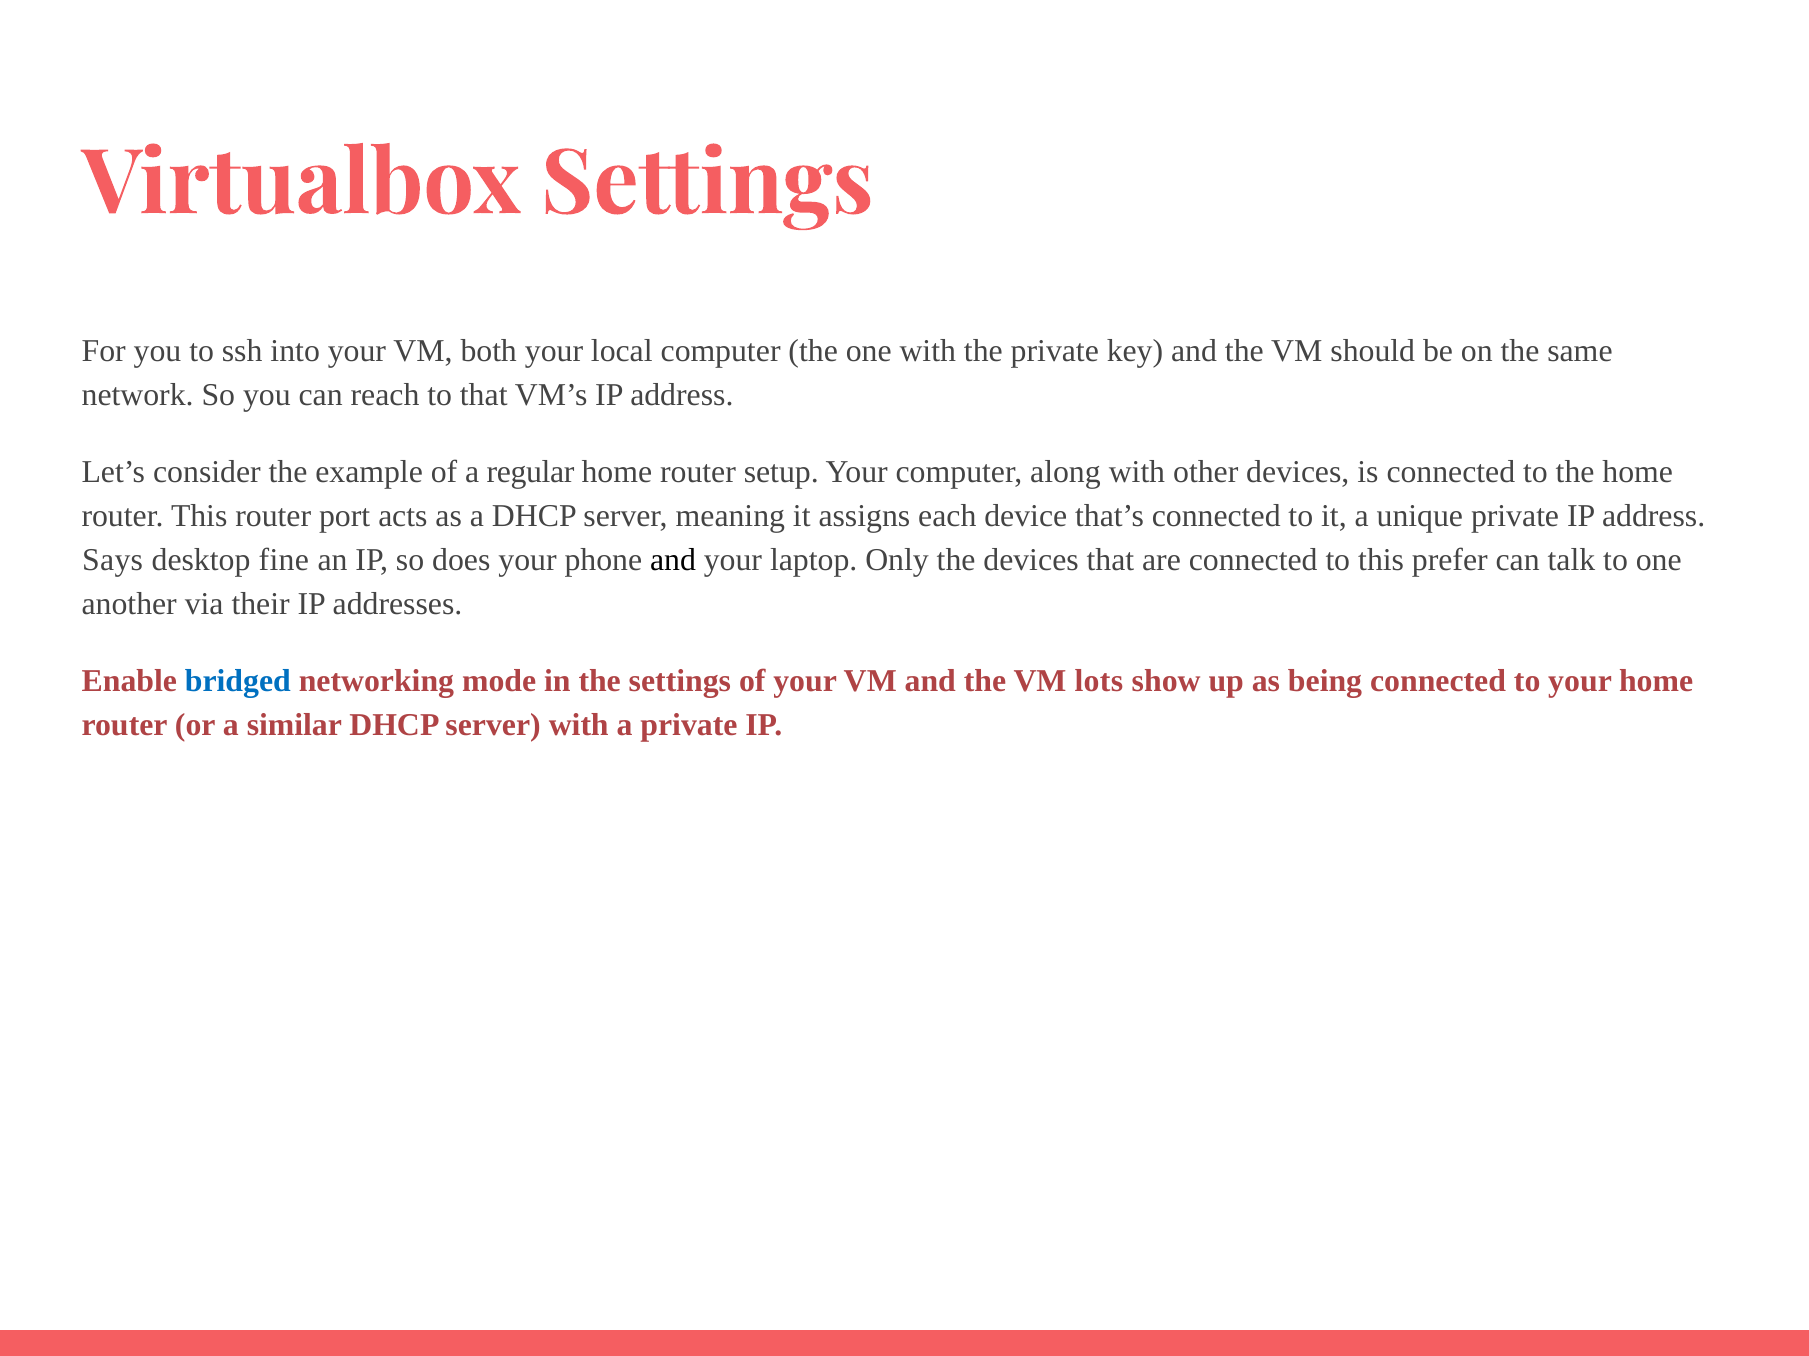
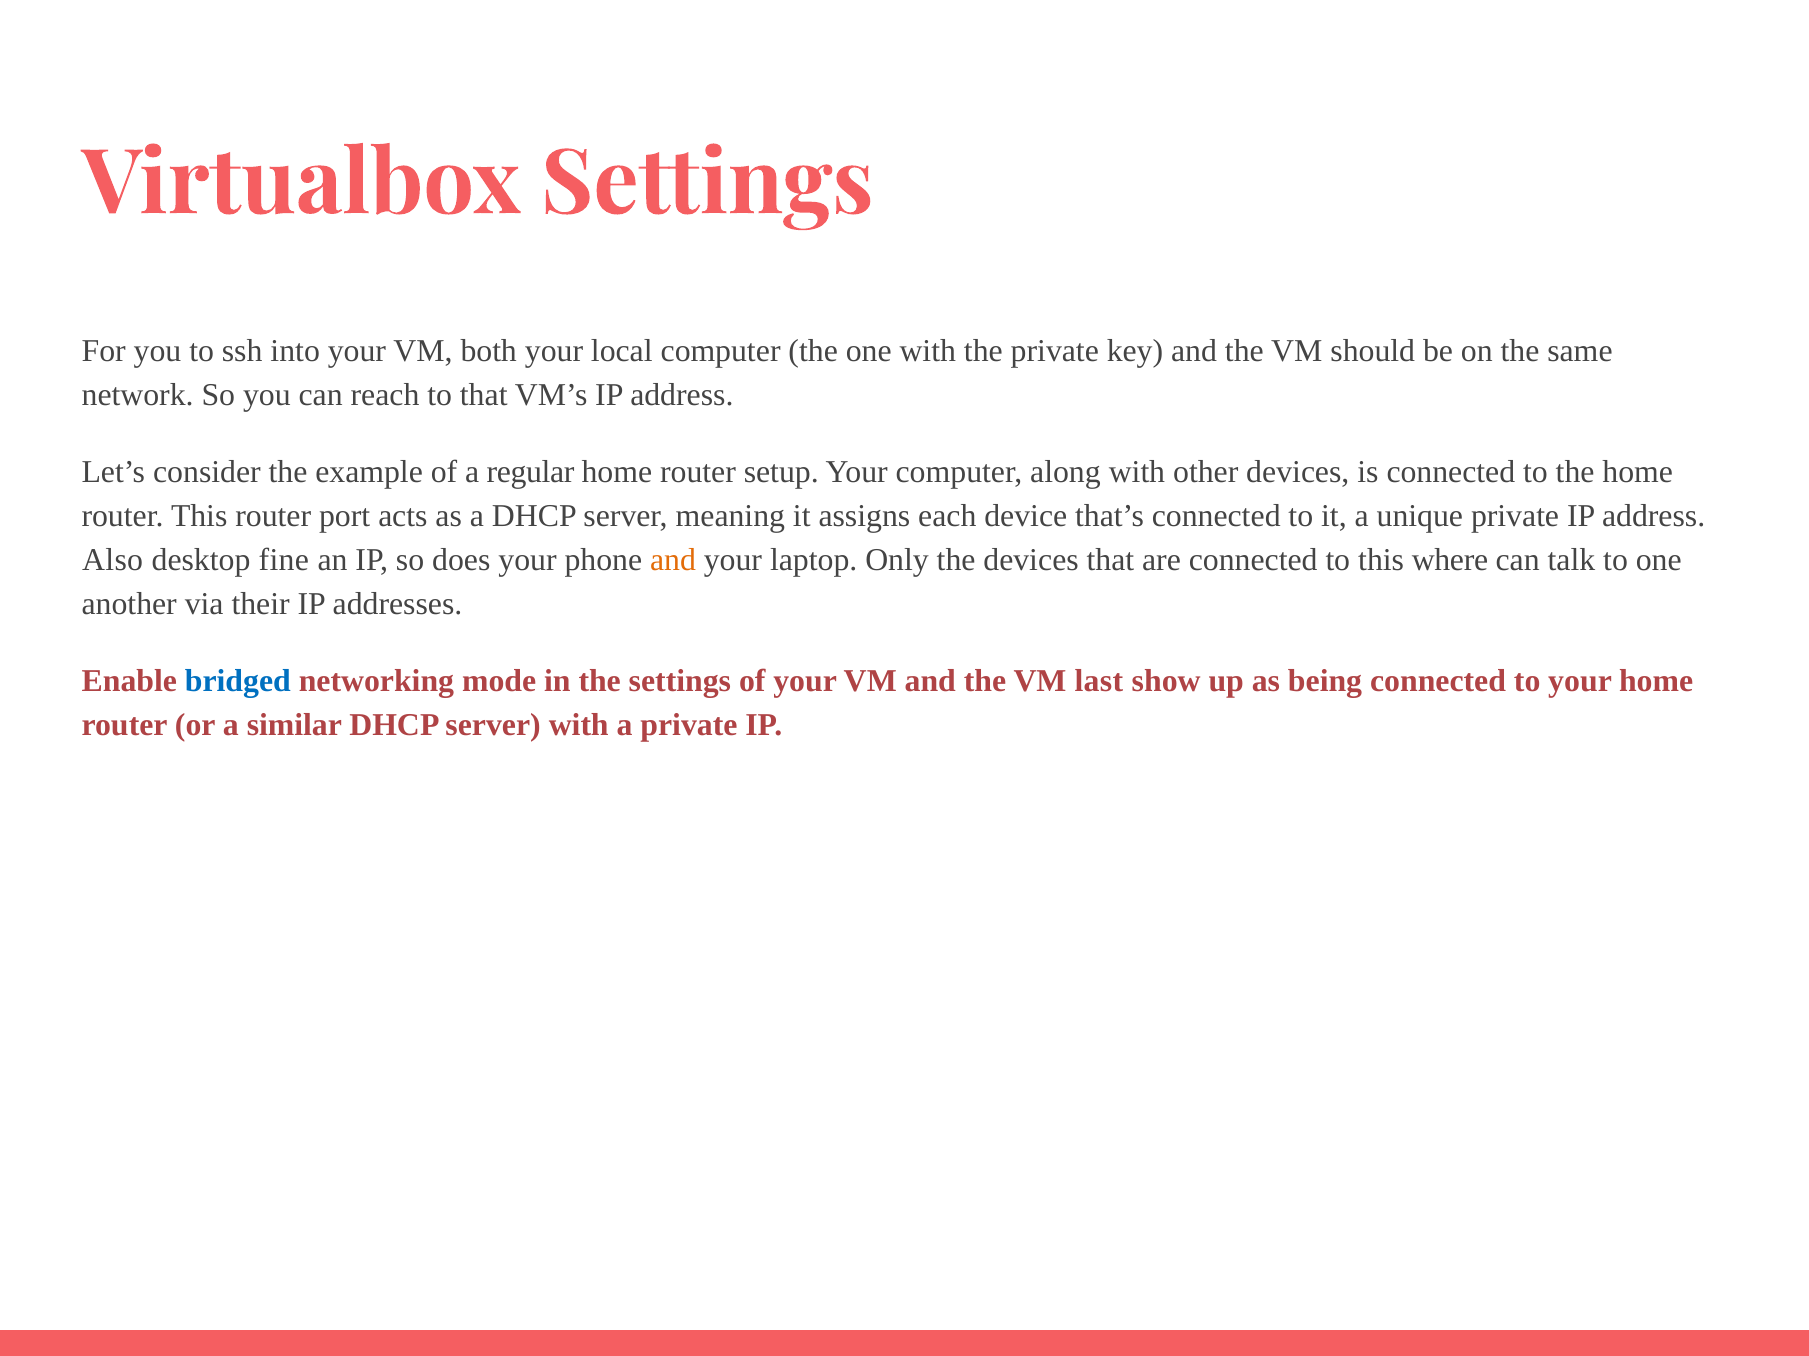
Says: Says -> Also
and at (673, 560) colour: black -> orange
prefer: prefer -> where
lots: lots -> last
